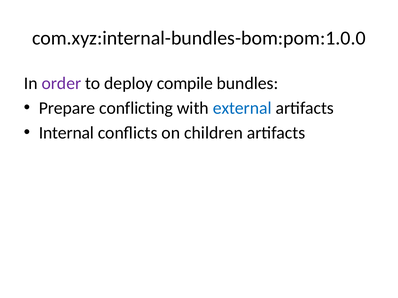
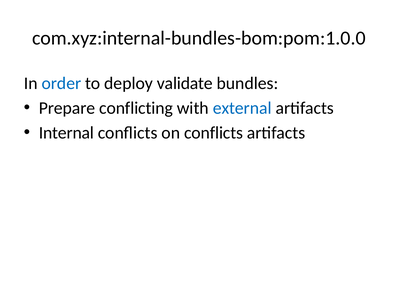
order colour: purple -> blue
compile: compile -> validate
on children: children -> conflicts
